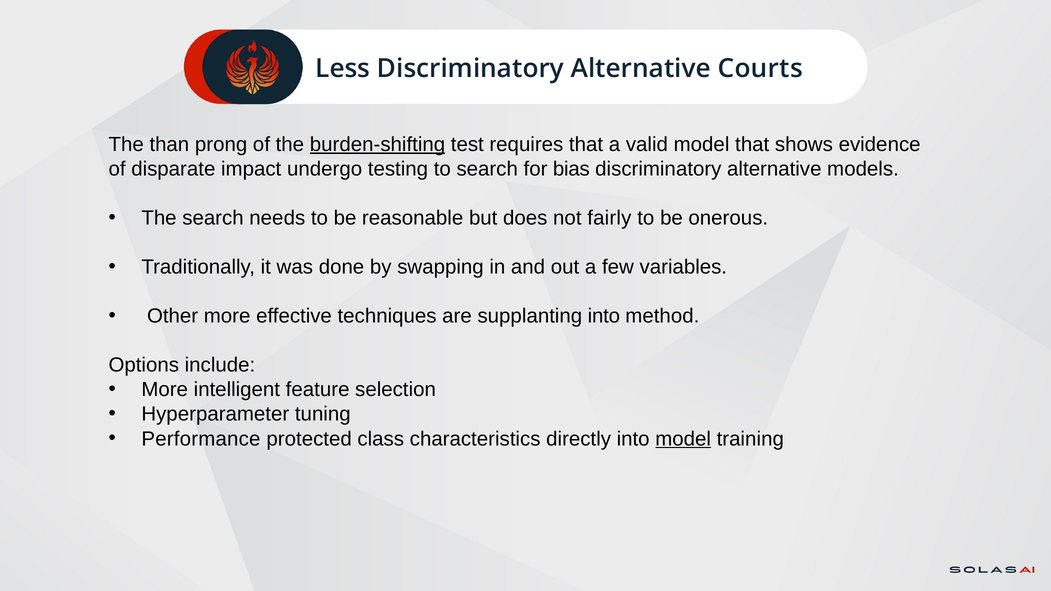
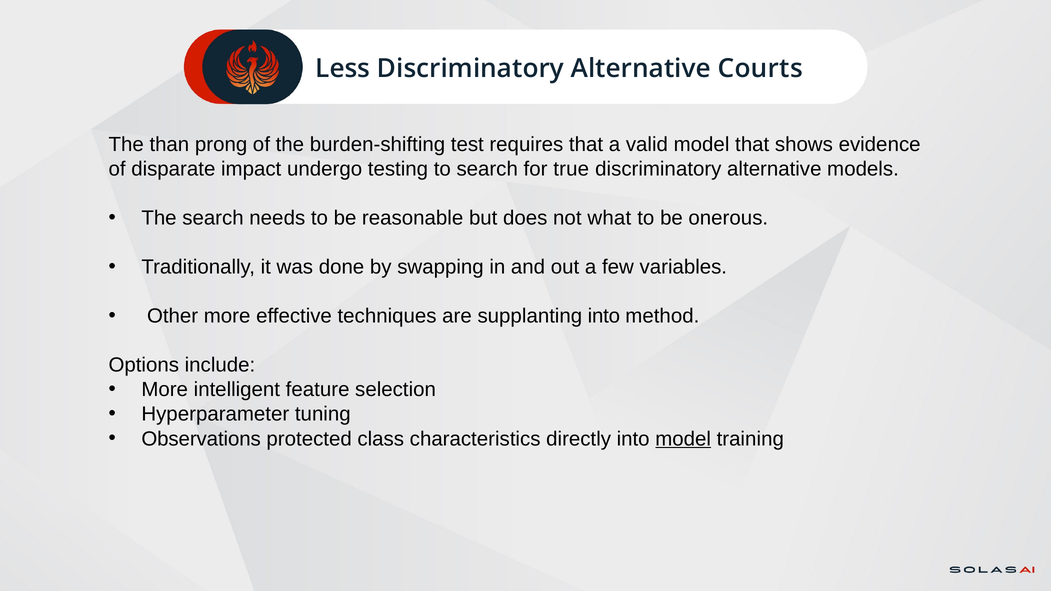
burden-shifting underline: present -> none
bias: bias -> true
fairly: fairly -> what
Performance: Performance -> Observations
